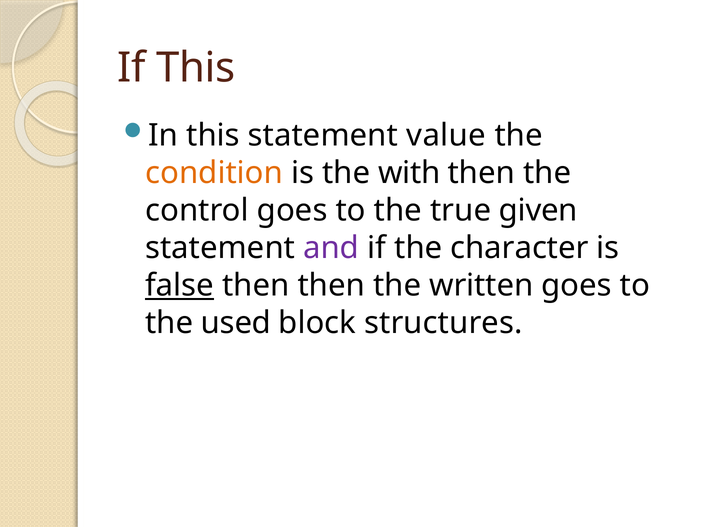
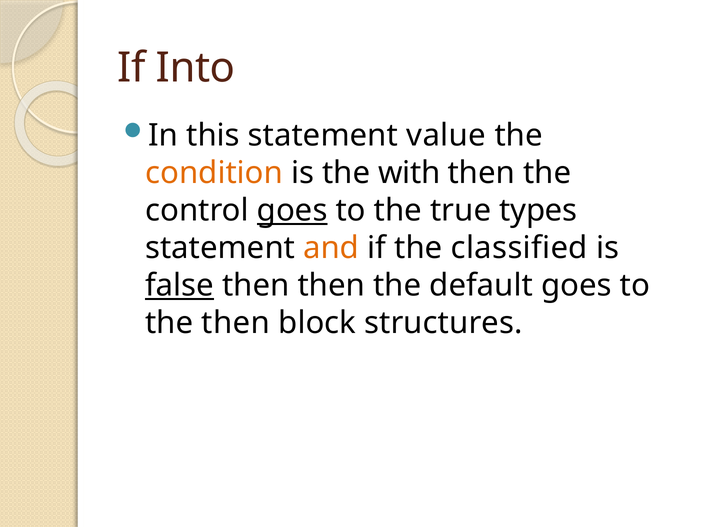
If This: This -> Into
goes at (292, 210) underline: none -> present
given: given -> types
and colour: purple -> orange
character: character -> classified
written: written -> default
the used: used -> then
